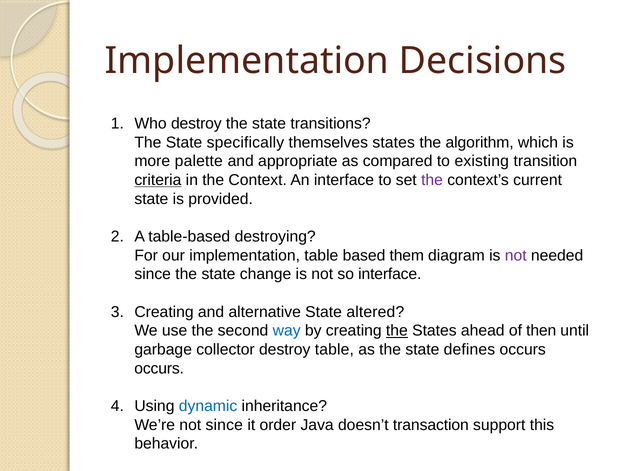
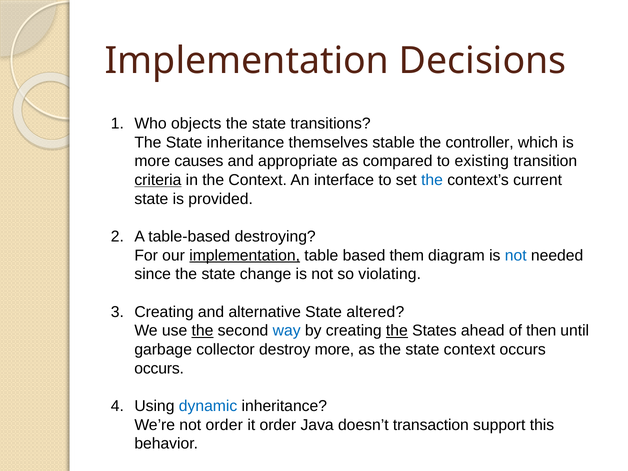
Who destroy: destroy -> objects
State specifically: specifically -> inheritance
themselves states: states -> stable
algorithm: algorithm -> controller
palette: palette -> causes
the at (432, 180) colour: purple -> blue
implementation at (245, 255) underline: none -> present
not at (516, 255) colour: purple -> blue
so interface: interface -> violating
the at (203, 331) underline: none -> present
destroy table: table -> more
state defines: defines -> context
not since: since -> order
